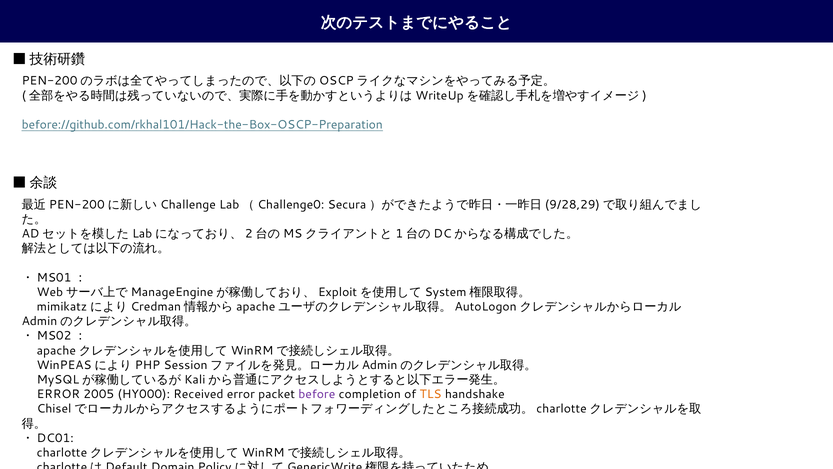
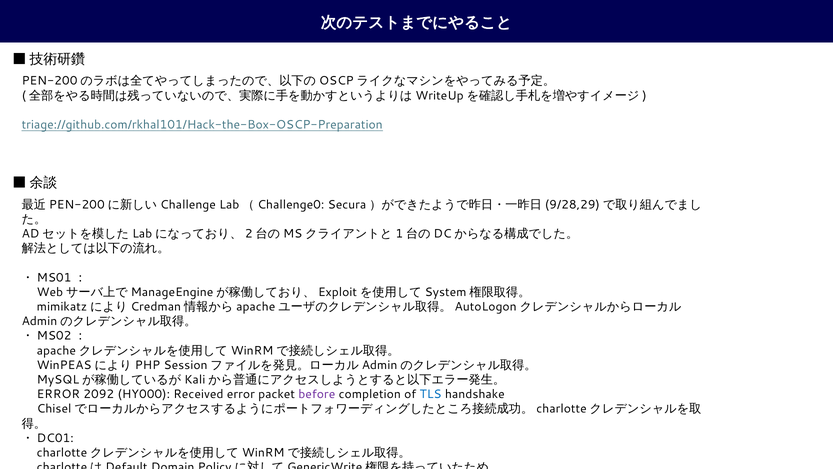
before://github.com/rkhal101/Hack-the-Box-OSCP-Preparation: before://github.com/rkhal101/Hack-the-Box-OSCP-Preparation -> triage://github.com/rkhal101/Hack-the-Box-OSCP-Preparation
2005: 2005 -> 2092
TLS colour: orange -> blue
